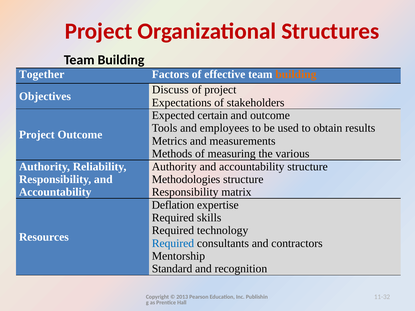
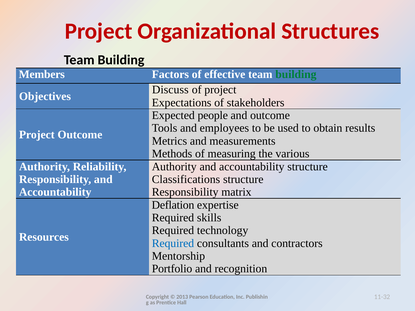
Together: Together -> Members
building at (296, 75) colour: orange -> green
certain: certain -> people
Methodologies: Methodologies -> Classifications
Standard: Standard -> Portfolio
